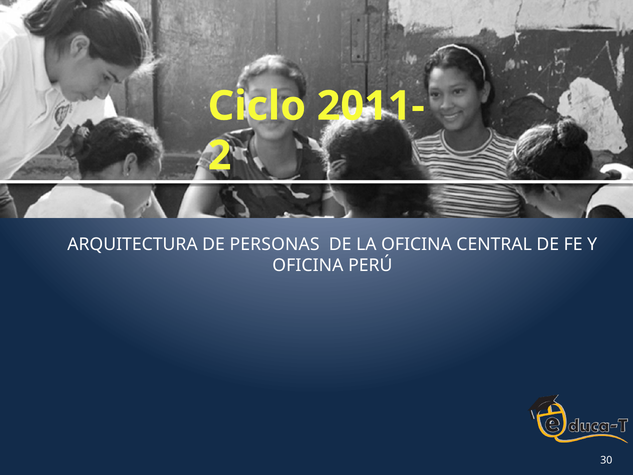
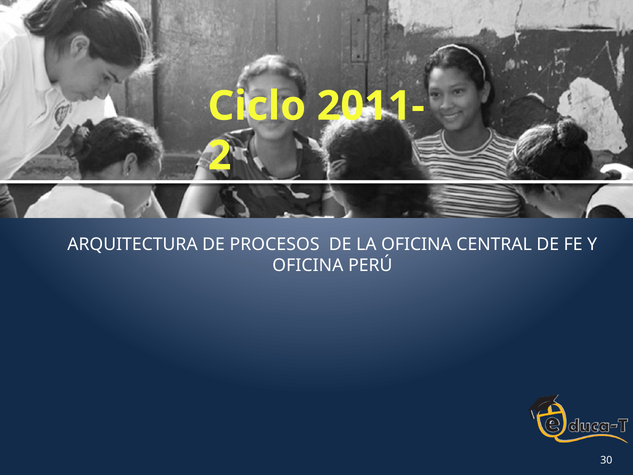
PERSONAS: PERSONAS -> PROCESOS
